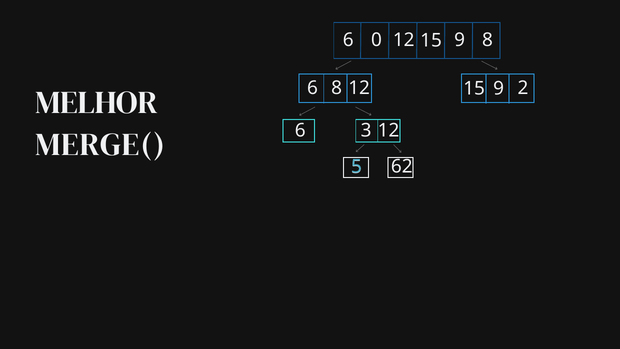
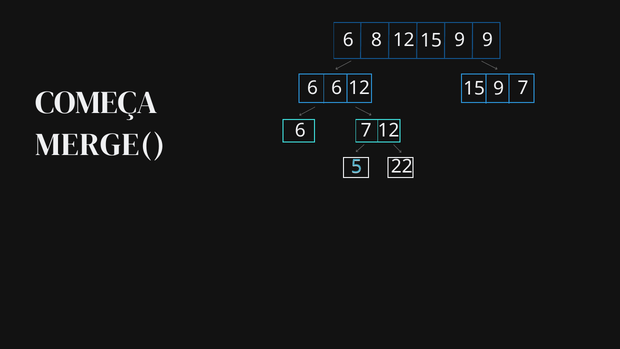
0: 0 -> 8
9 8: 8 -> 9
6 8: 8 -> 6
9 2: 2 -> 7
MELHOR: MELHOR -> COMEÇA
6 3: 3 -> 7
62: 62 -> 22
